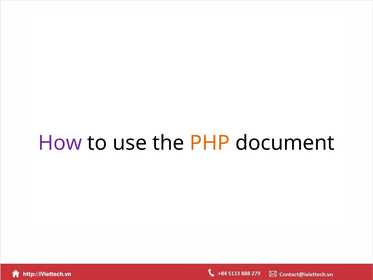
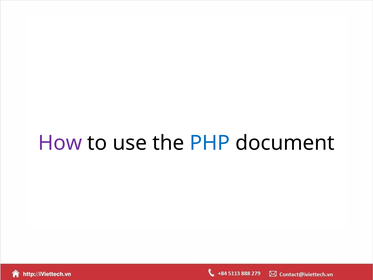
PHP colour: orange -> blue
